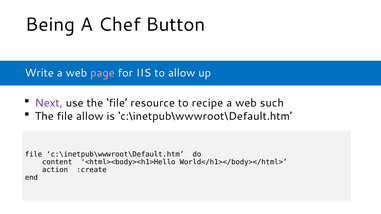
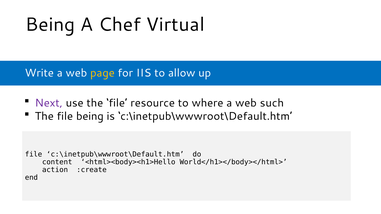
Button: Button -> Virtual
page colour: pink -> yellow
recipe: recipe -> where
file allow: allow -> being
